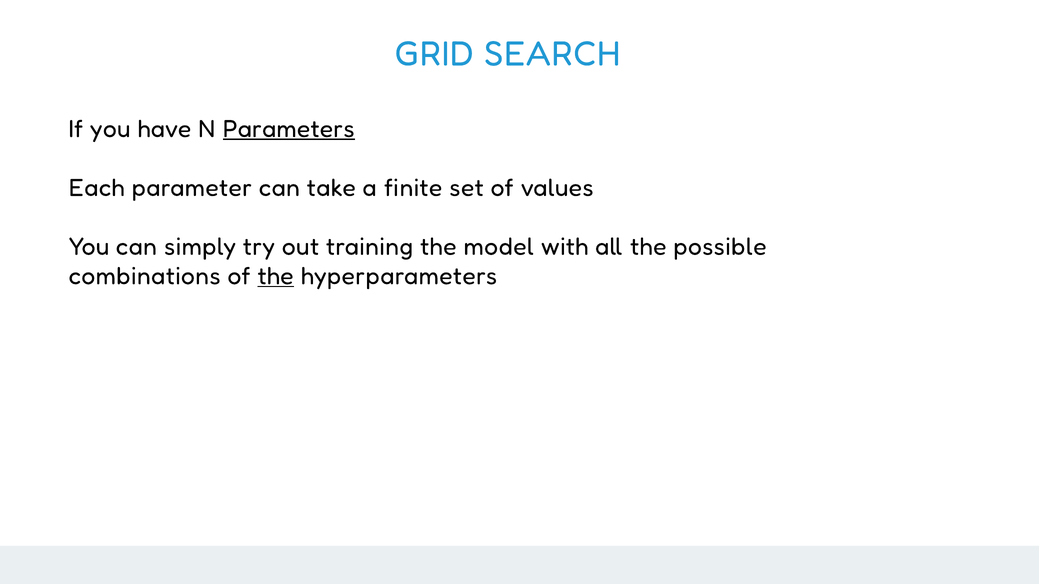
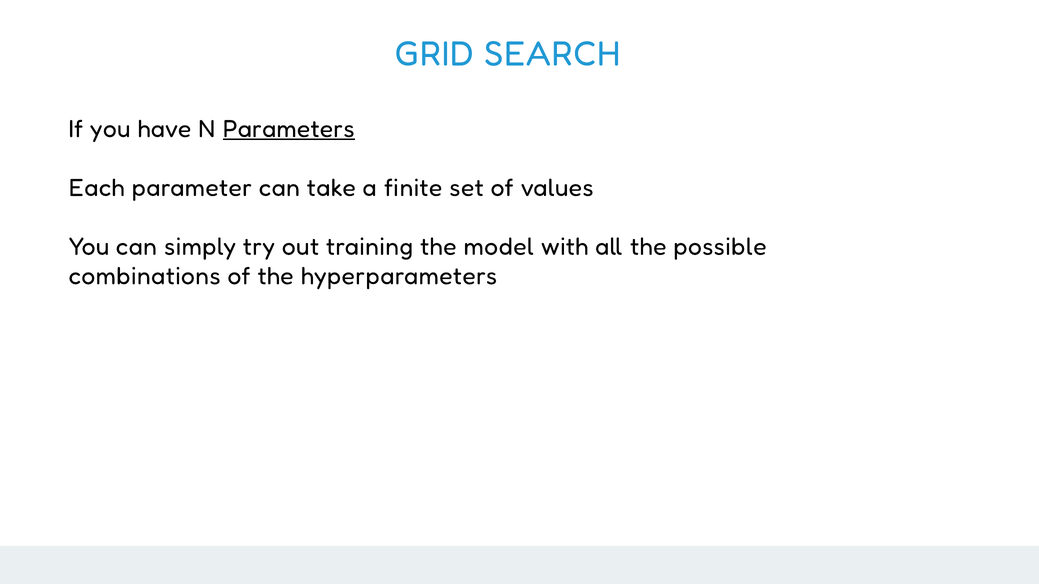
the at (275, 276) underline: present -> none
